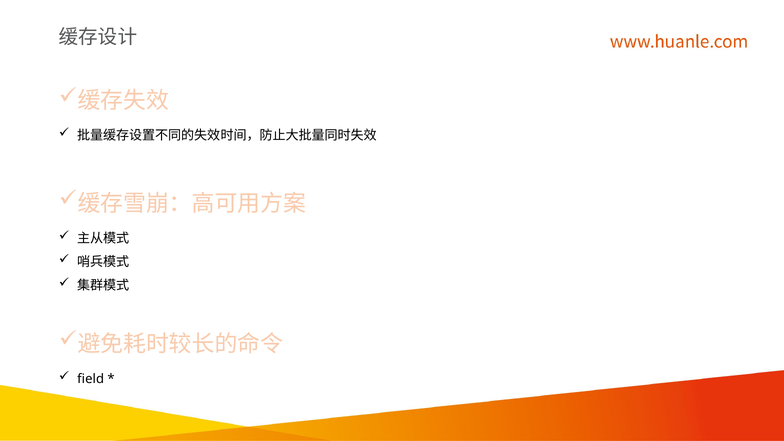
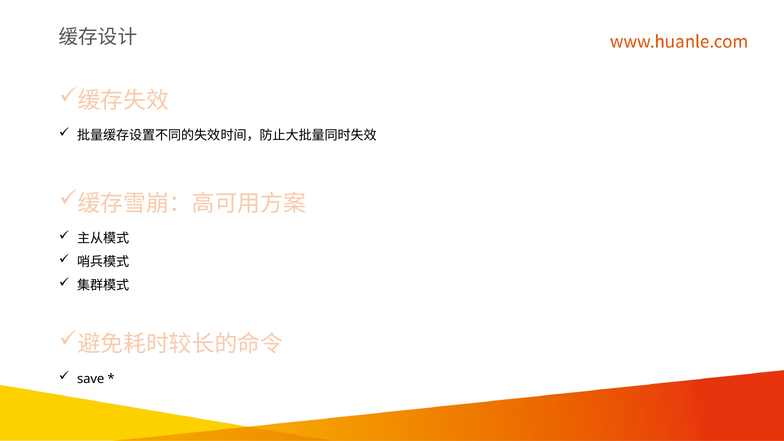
field: field -> save
